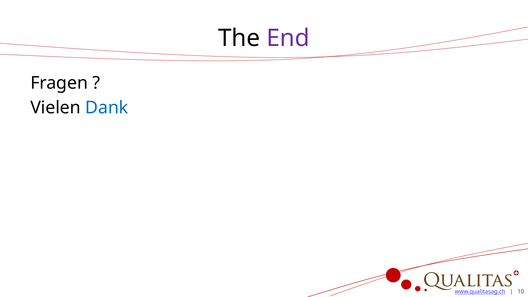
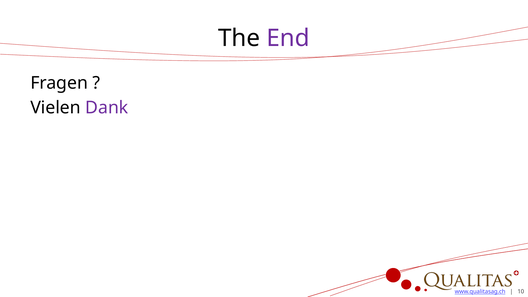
Dank colour: blue -> purple
